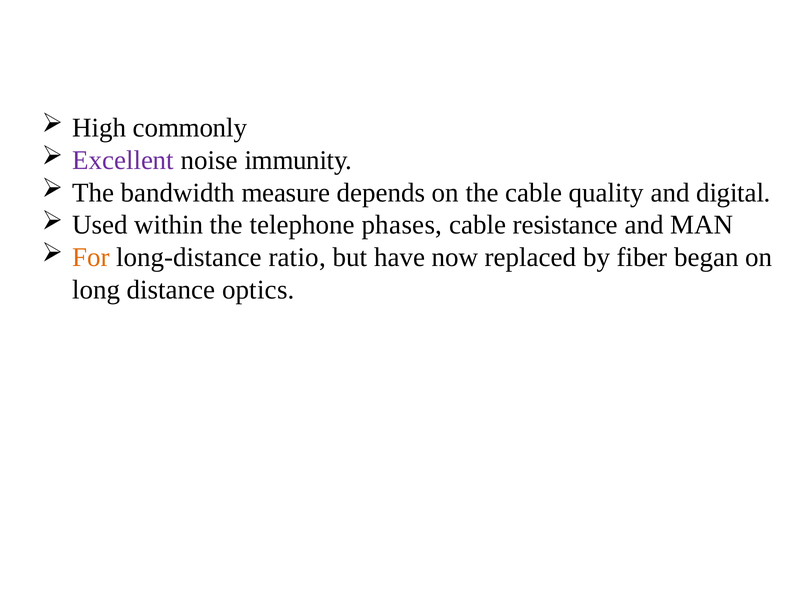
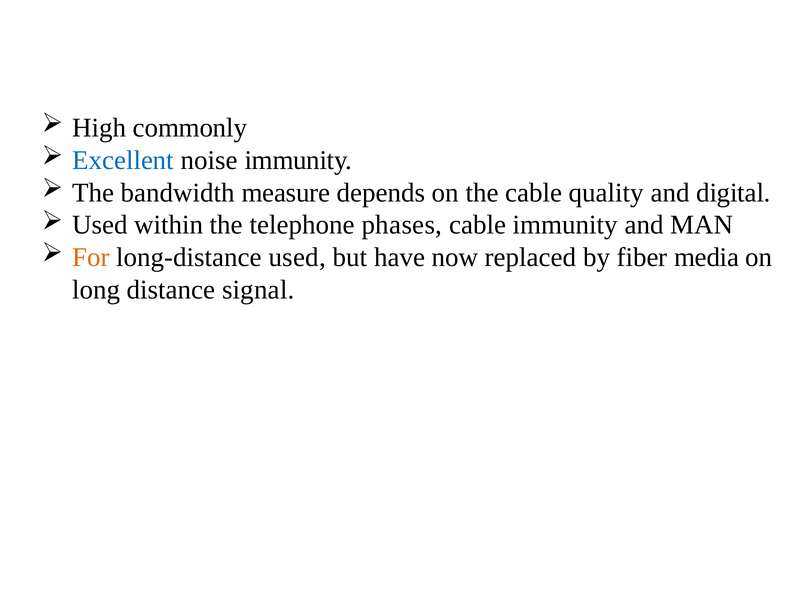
Excellent colour: purple -> blue
cable resistance: resistance -> immunity
long-distance ratio: ratio -> used
began: began -> media
optics: optics -> signal
